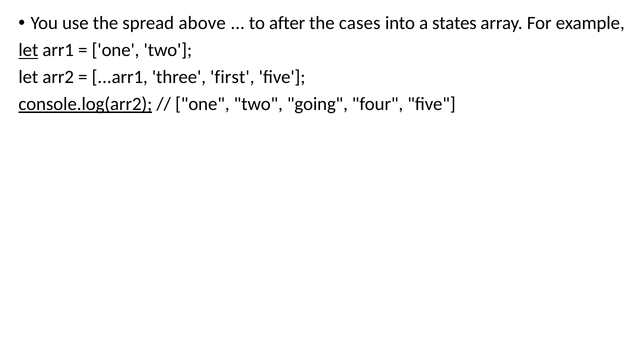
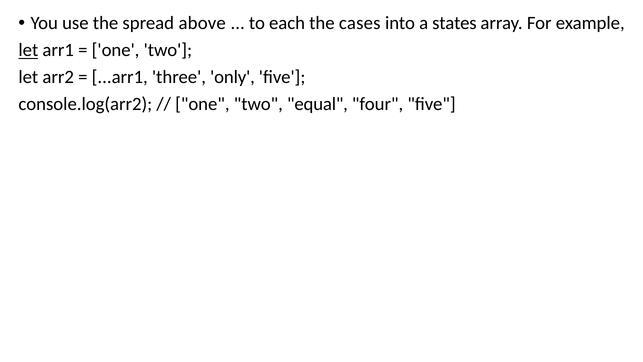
after: after -> each
first: first -> only
console.log(arr2 underline: present -> none
going: going -> equal
